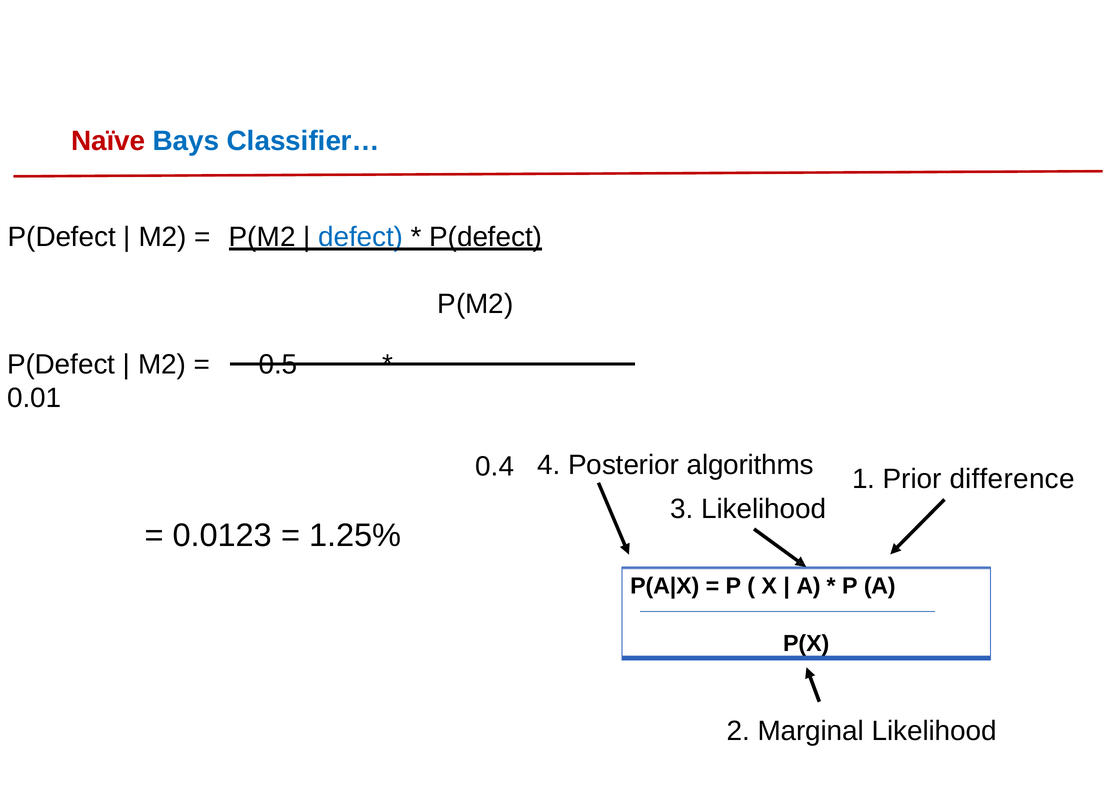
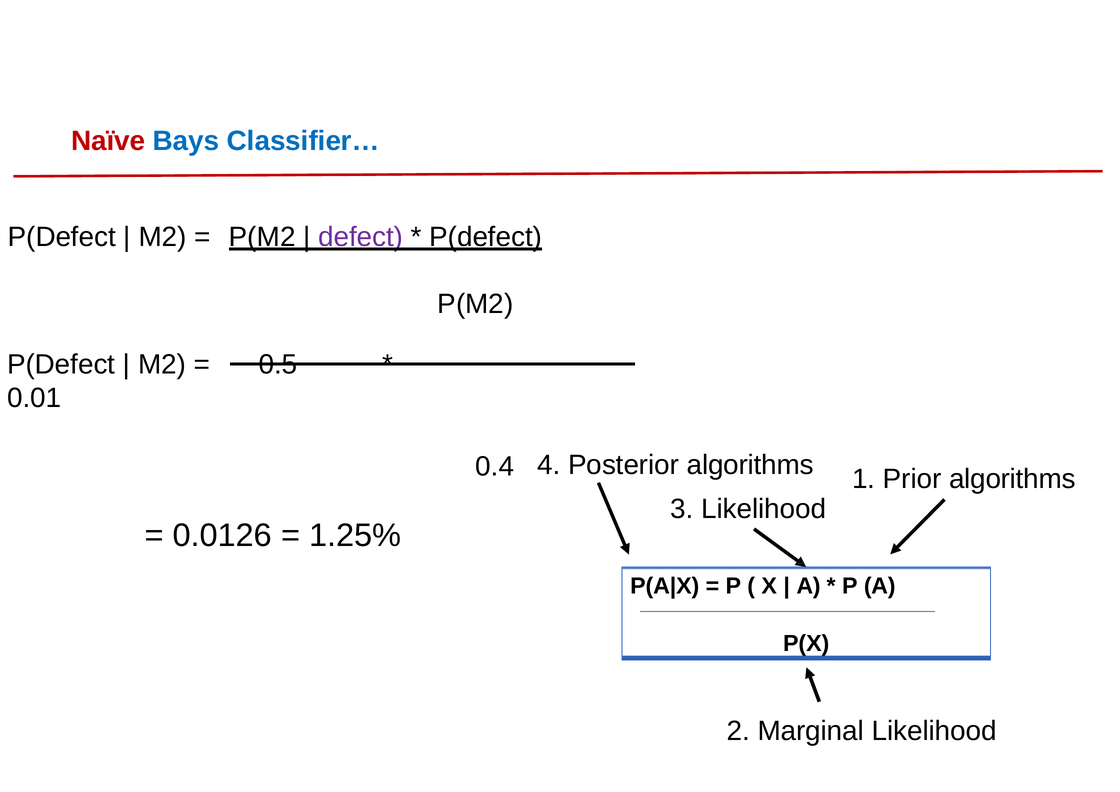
defect colour: blue -> purple
Prior difference: difference -> algorithms
0.0123: 0.0123 -> 0.0126
